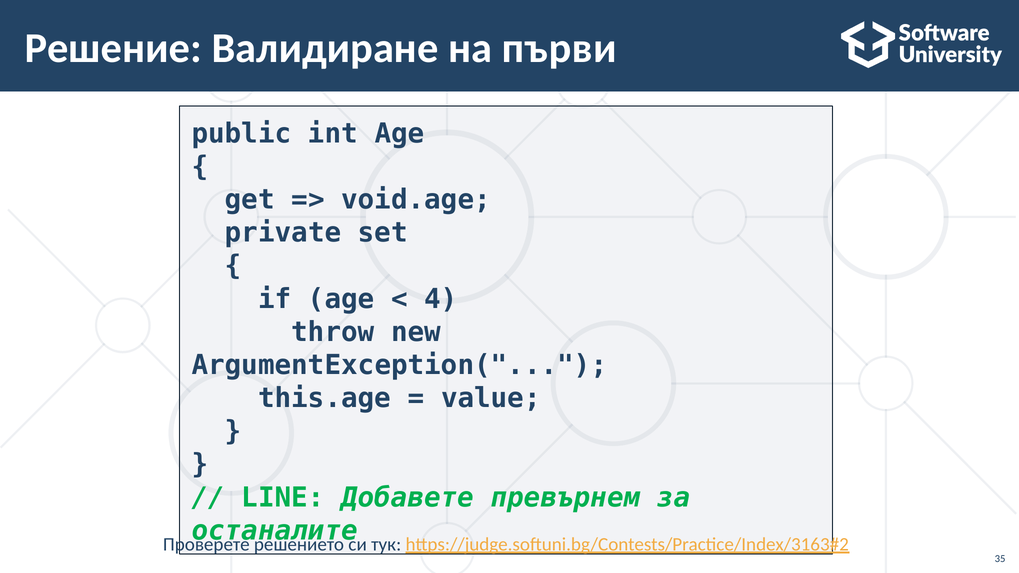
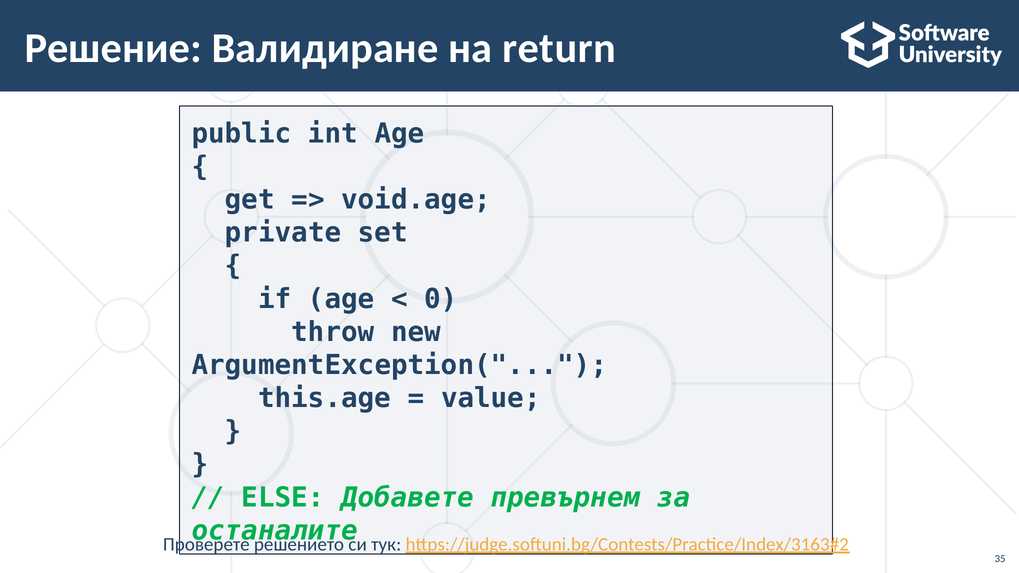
първи: първи -> return
4: 4 -> 0
LINE: LINE -> ELSE
